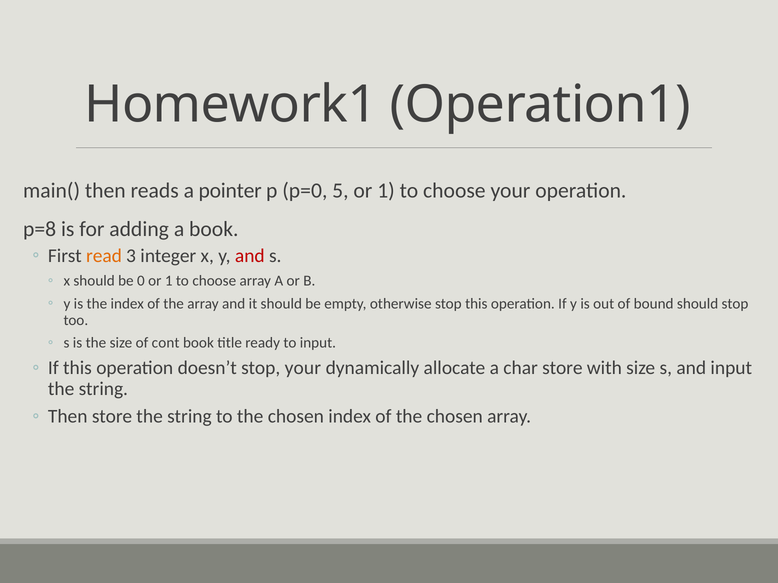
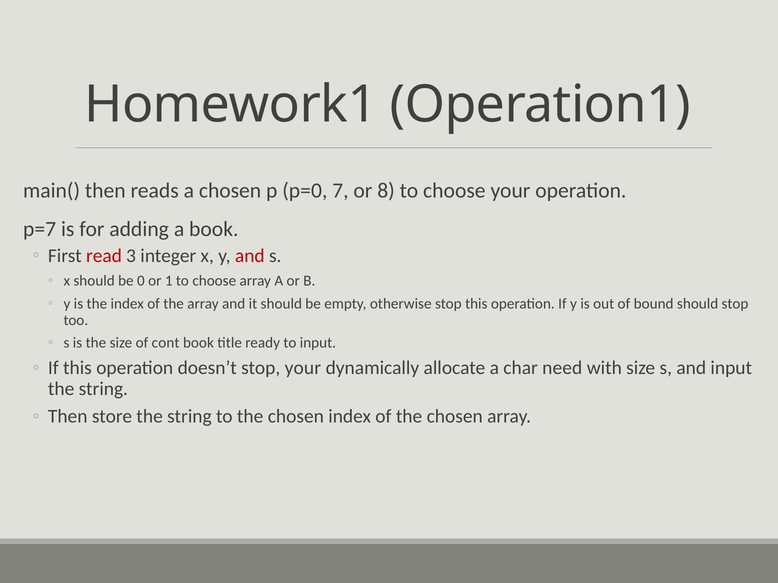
a pointer: pointer -> chosen
5: 5 -> 7
1 at (386, 191): 1 -> 8
p=8: p=8 -> p=7
read colour: orange -> red
char store: store -> need
